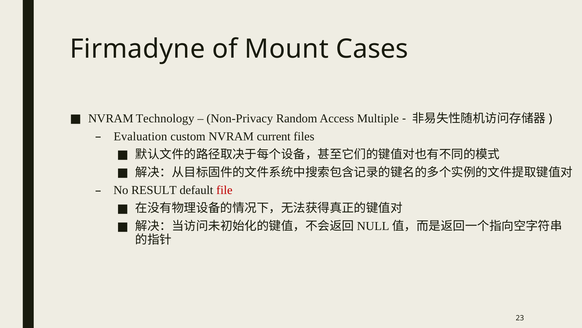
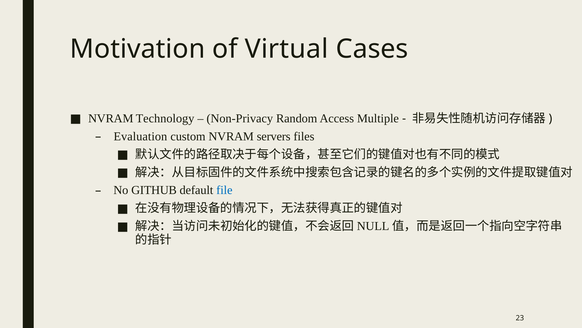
Firmadyne: Firmadyne -> Motivation
Mount: Mount -> Virtual
current: current -> servers
RESULT: RESULT -> GITHUB
file colour: red -> blue
